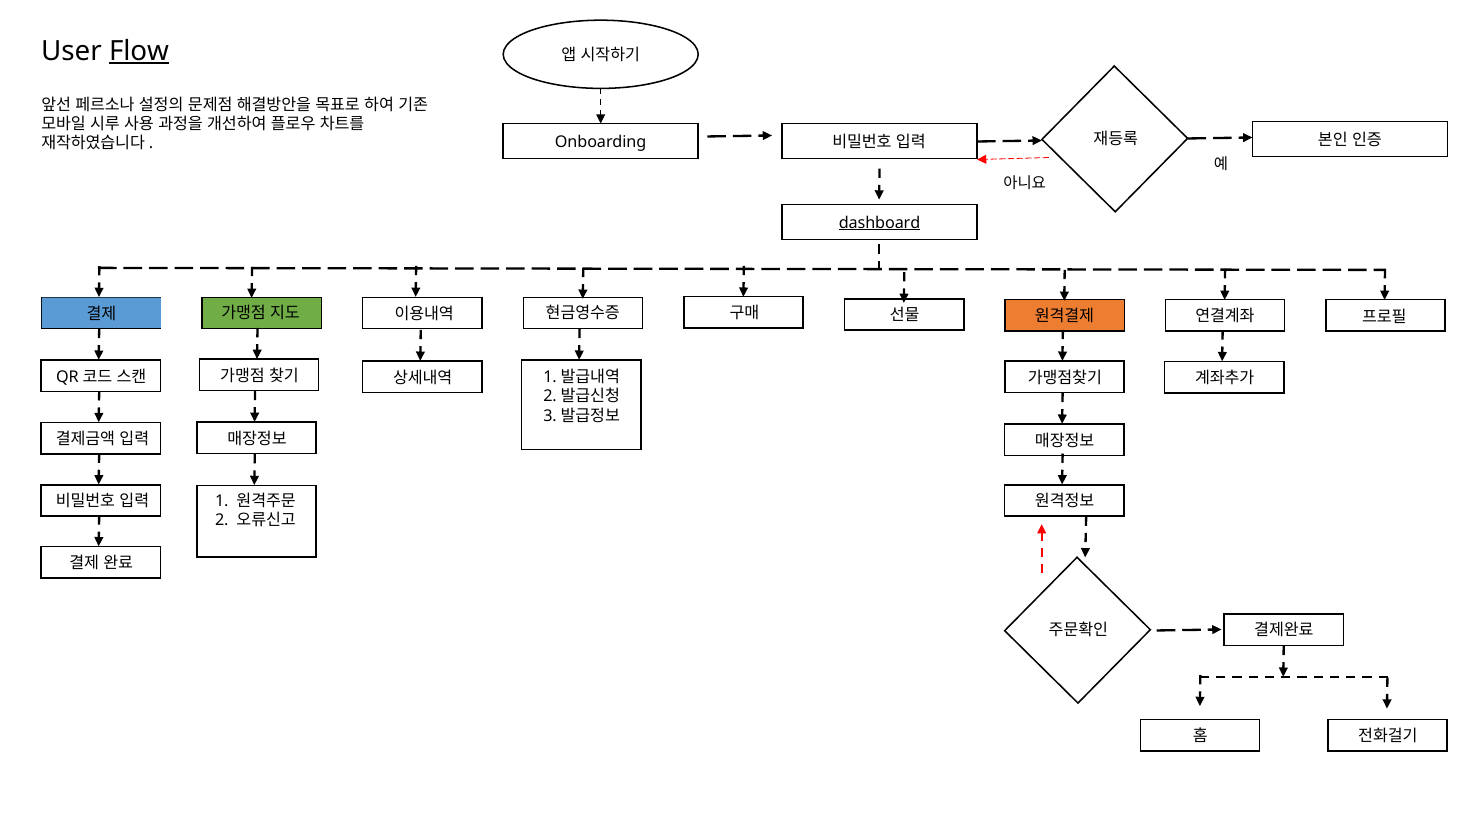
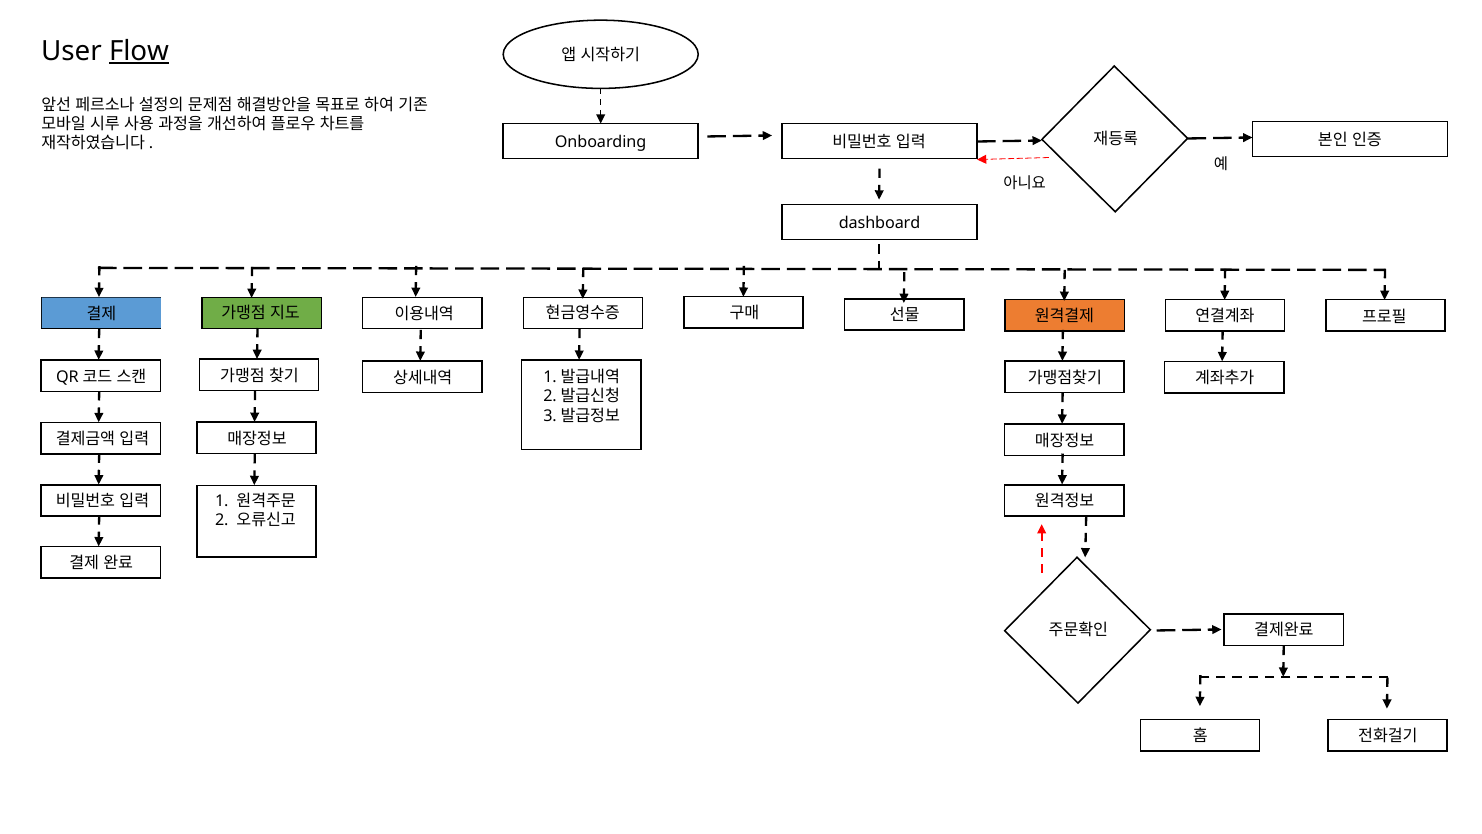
dashboard underline: present -> none
